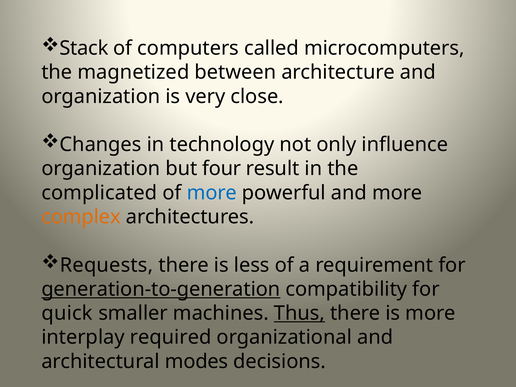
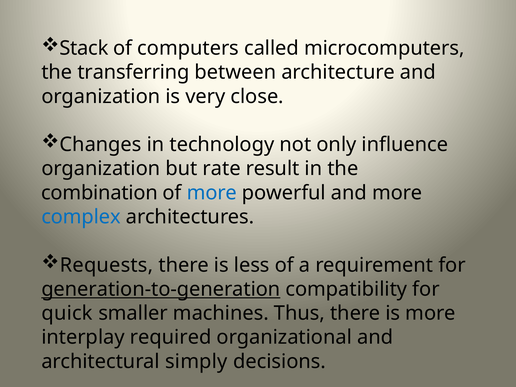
magnetized: magnetized -> transferring
four: four -> rate
complicated: complicated -> combination
complex colour: orange -> blue
Thus underline: present -> none
modes: modes -> simply
